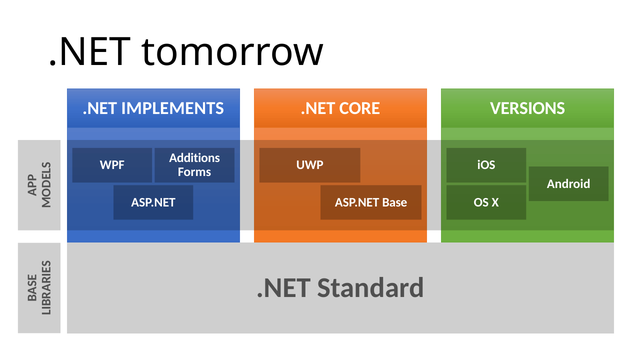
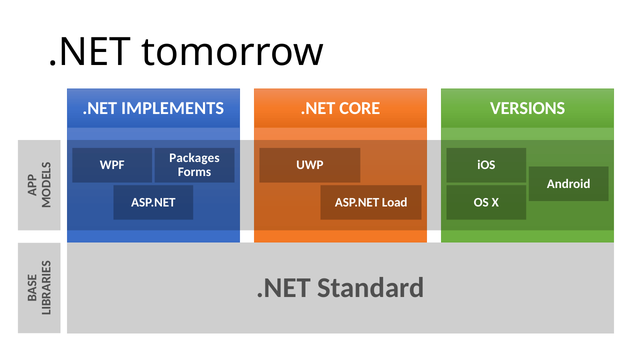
Additions: Additions -> Packages
Base: Base -> Load
